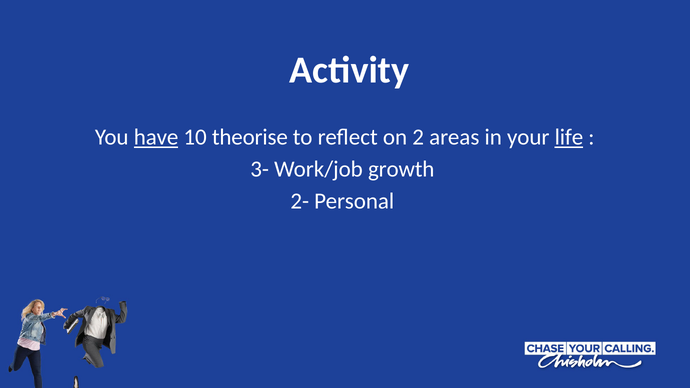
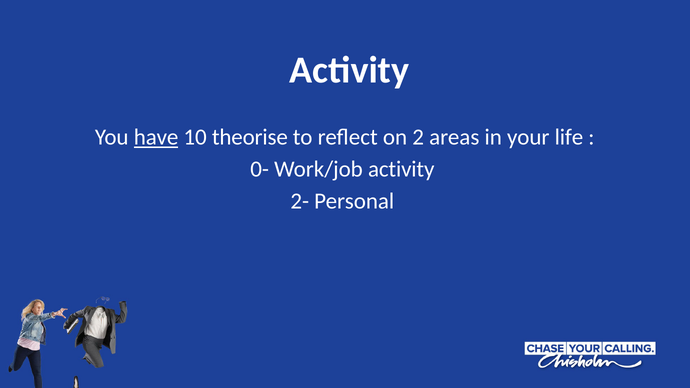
life underline: present -> none
3-: 3- -> 0-
Work/job growth: growth -> activity
